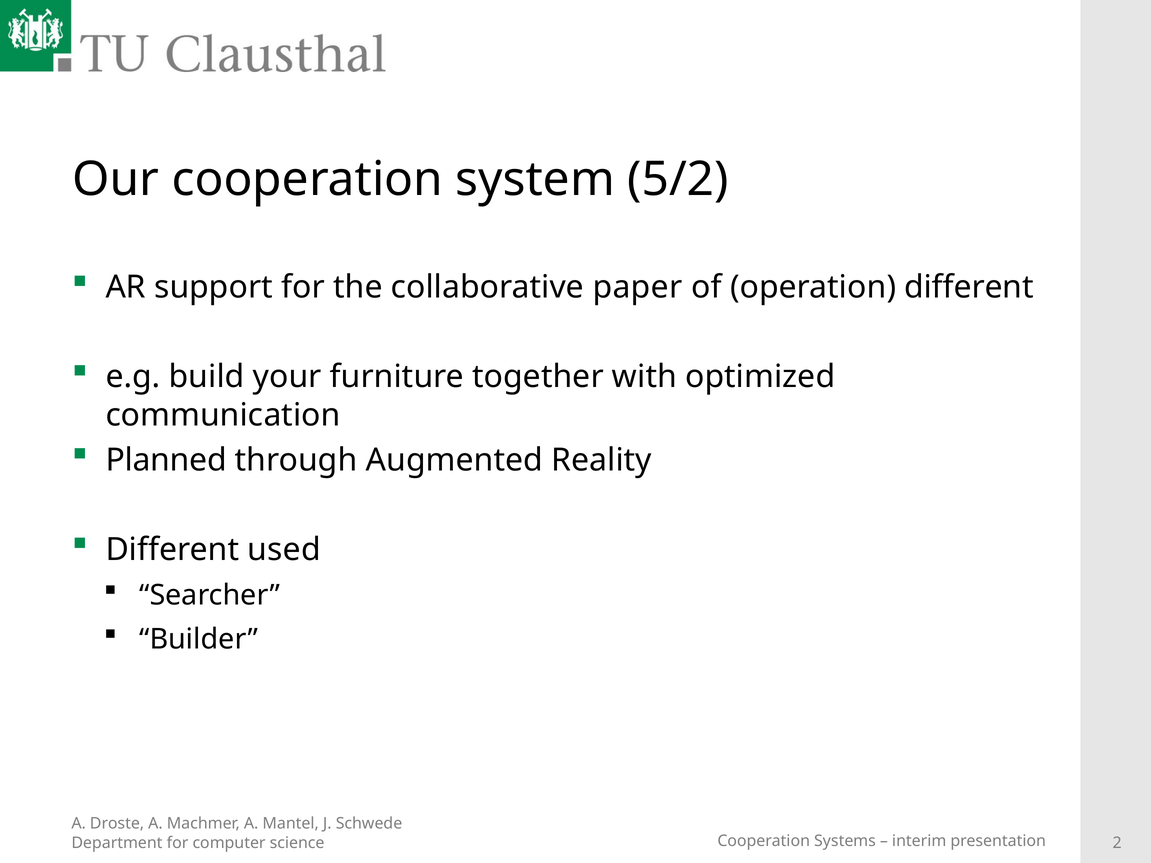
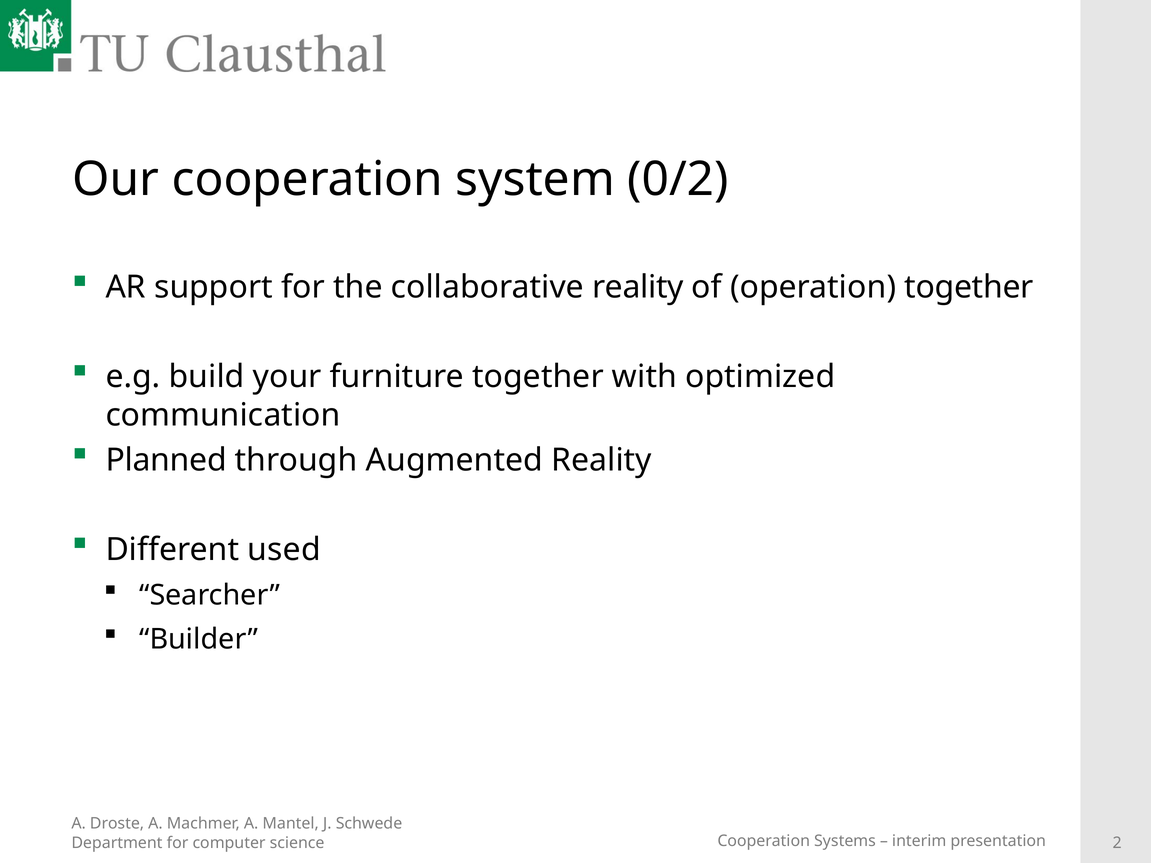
5/2: 5/2 -> 0/2
collaborative paper: paper -> reality
operation different: different -> together
